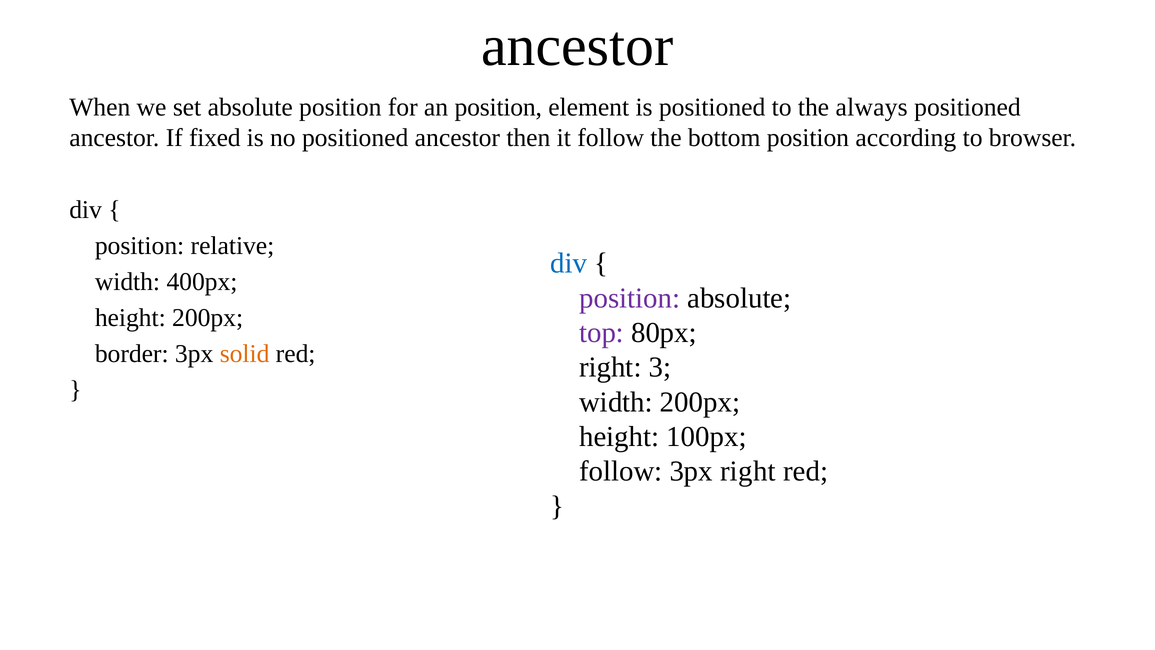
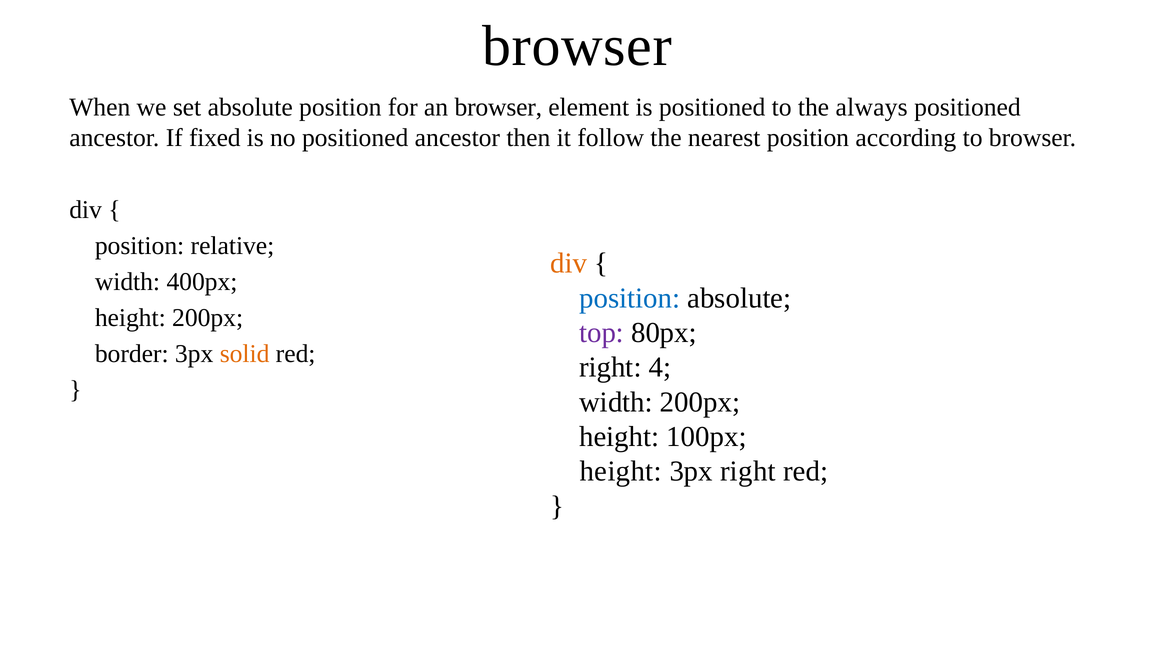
ancestor at (577, 46): ancestor -> browser
an position: position -> browser
bottom: bottom -> nearest
div at (569, 263) colour: blue -> orange
position at (630, 298) colour: purple -> blue
3: 3 -> 4
follow at (621, 471): follow -> height
